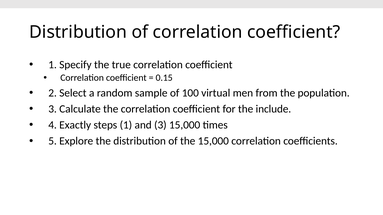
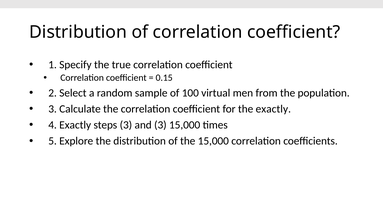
the include: include -> exactly
steps 1: 1 -> 3
